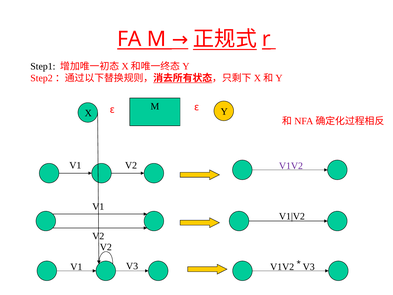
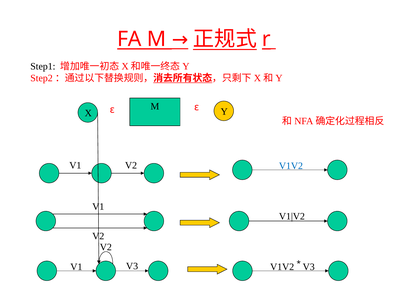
V1V2 at (291, 166) colour: purple -> blue
